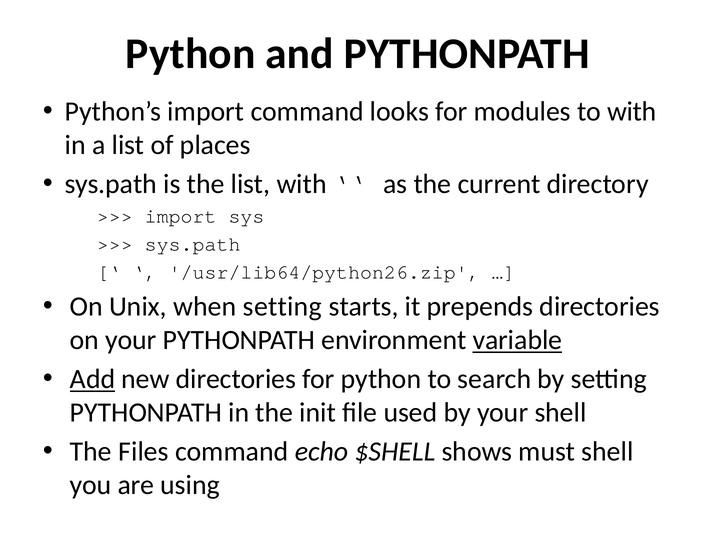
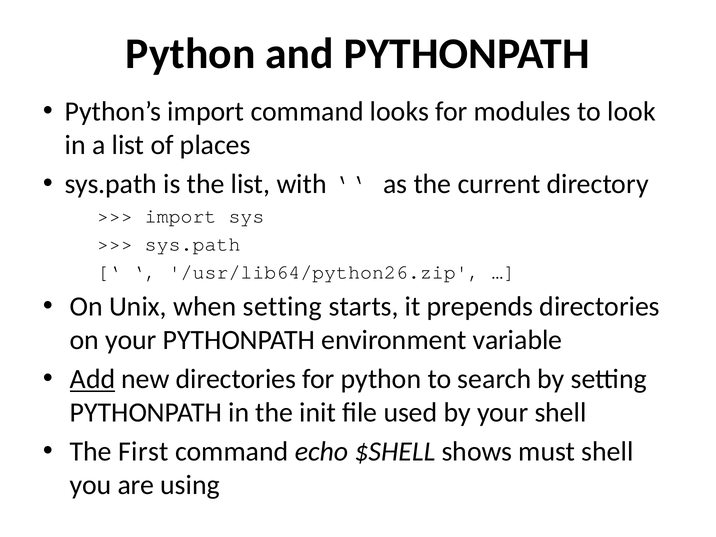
to with: with -> look
variable underline: present -> none
Files: Files -> First
